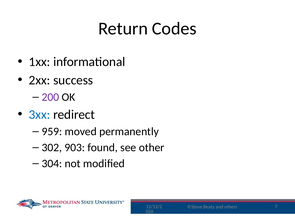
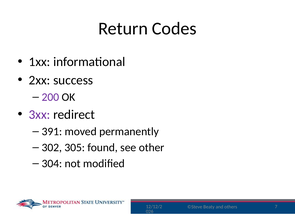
3xx colour: blue -> purple
959: 959 -> 391
903: 903 -> 305
